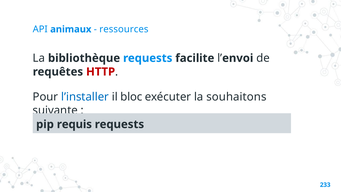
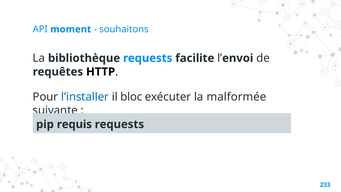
animaux: animaux -> moment
ressources: ressources -> souhaitons
HTTP colour: red -> black
souhaitons: souhaitons -> malformée
